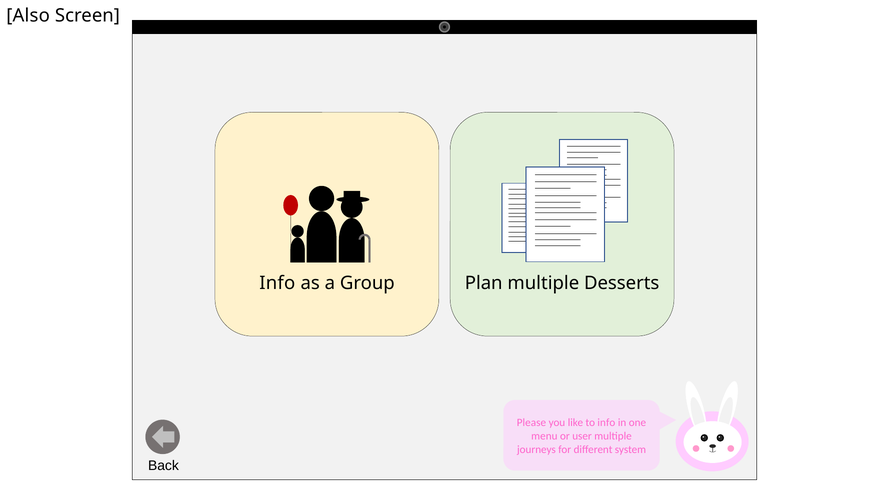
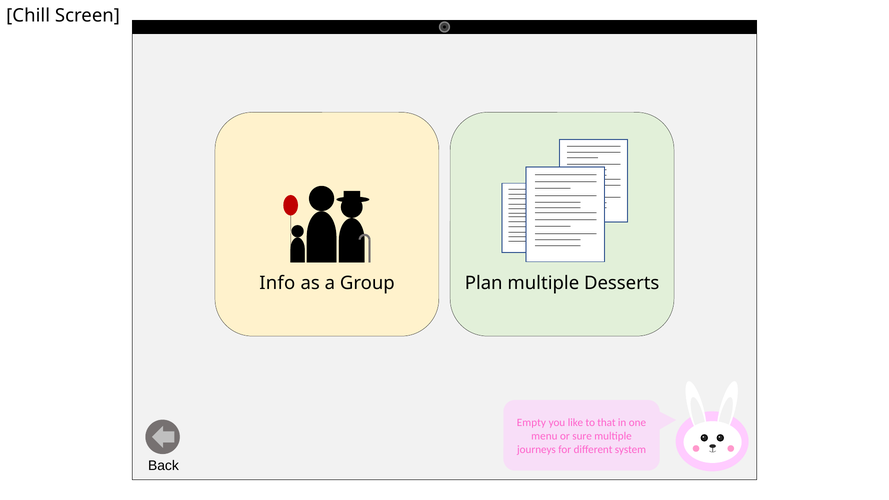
Also: Also -> Chill
Please: Please -> Empty
to info: info -> that
user: user -> sure
